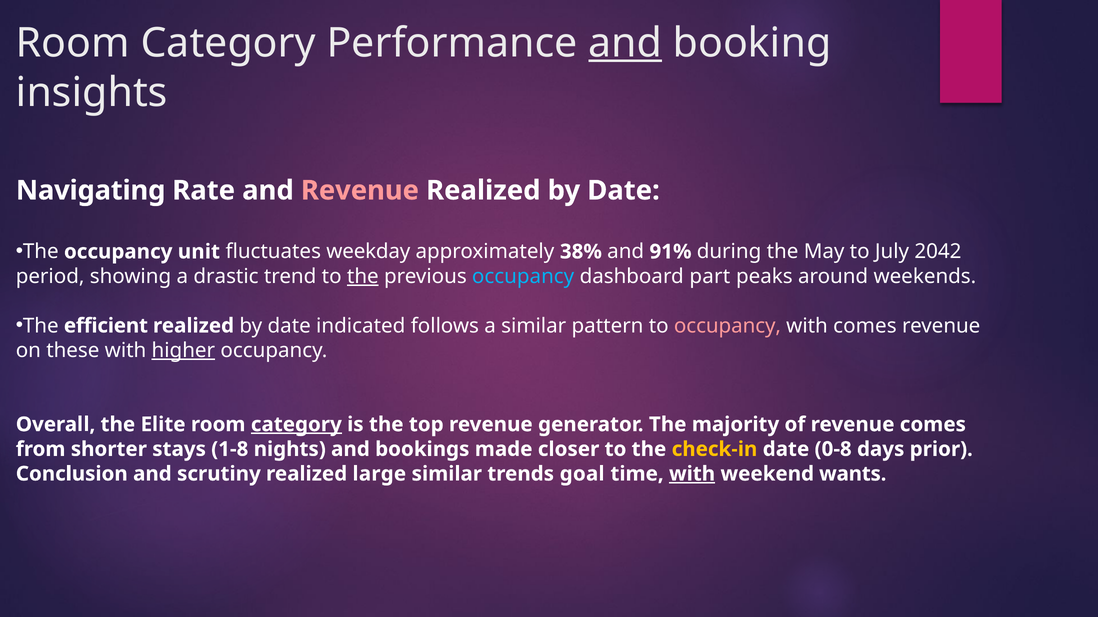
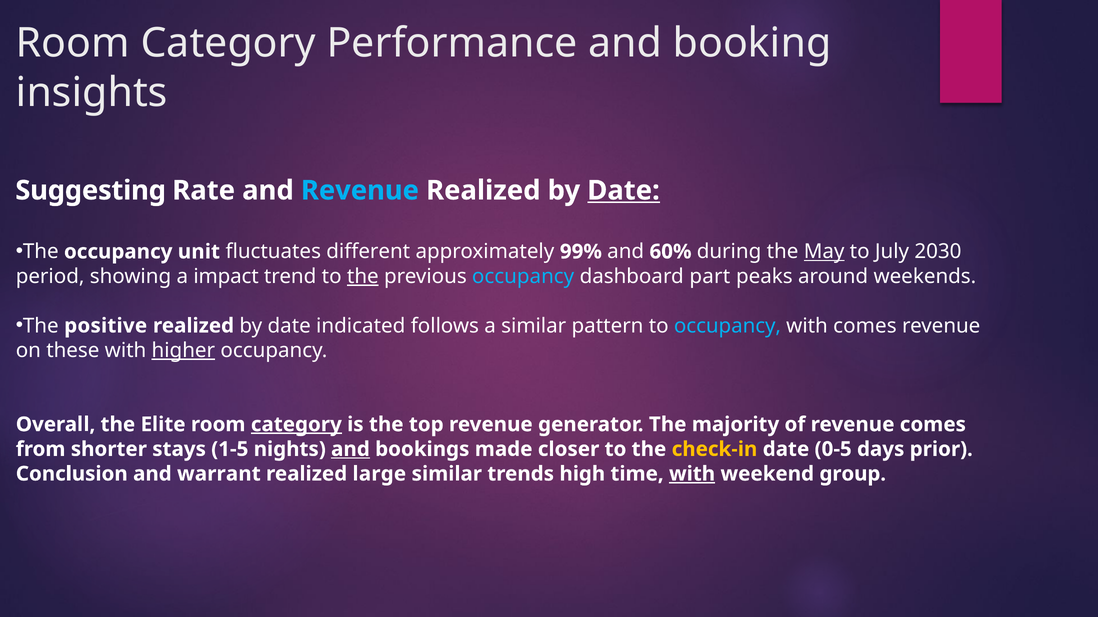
and at (625, 43) underline: present -> none
Navigating: Navigating -> Suggesting
Revenue at (360, 191) colour: pink -> light blue
Date at (624, 191) underline: none -> present
weekday: weekday -> different
38%: 38% -> 99%
91%: 91% -> 60%
May underline: none -> present
2042: 2042 -> 2030
drastic: drastic -> impact
efficient: efficient -> positive
occupancy at (727, 326) colour: pink -> light blue
1-8: 1-8 -> 1-5
and at (350, 450) underline: none -> present
0-8: 0-8 -> 0-5
scrutiny: scrutiny -> warrant
goal: goal -> high
wants: wants -> group
